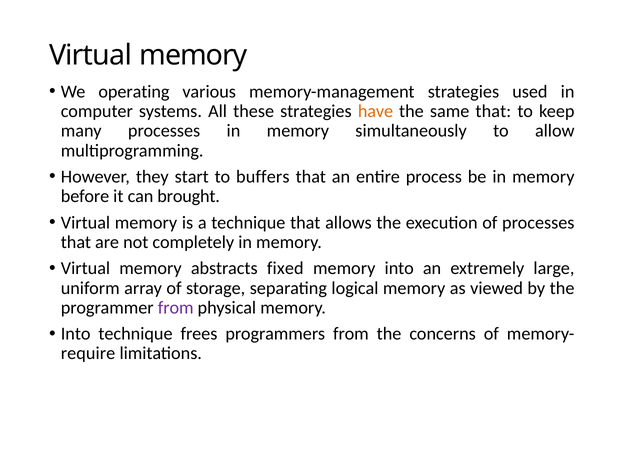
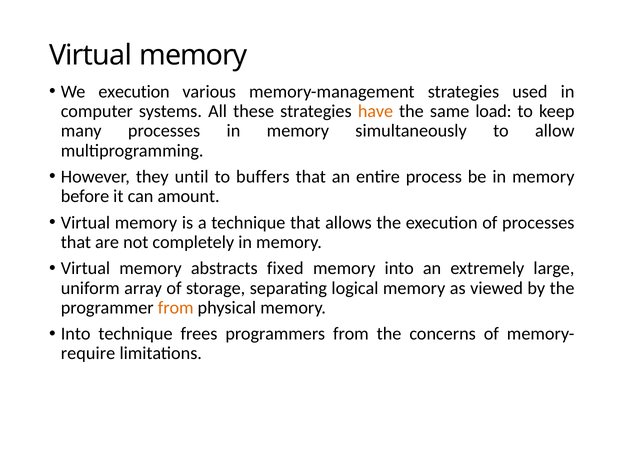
We operating: operating -> execution
same that: that -> load
start: start -> until
brought: brought -> amount
from at (176, 308) colour: purple -> orange
